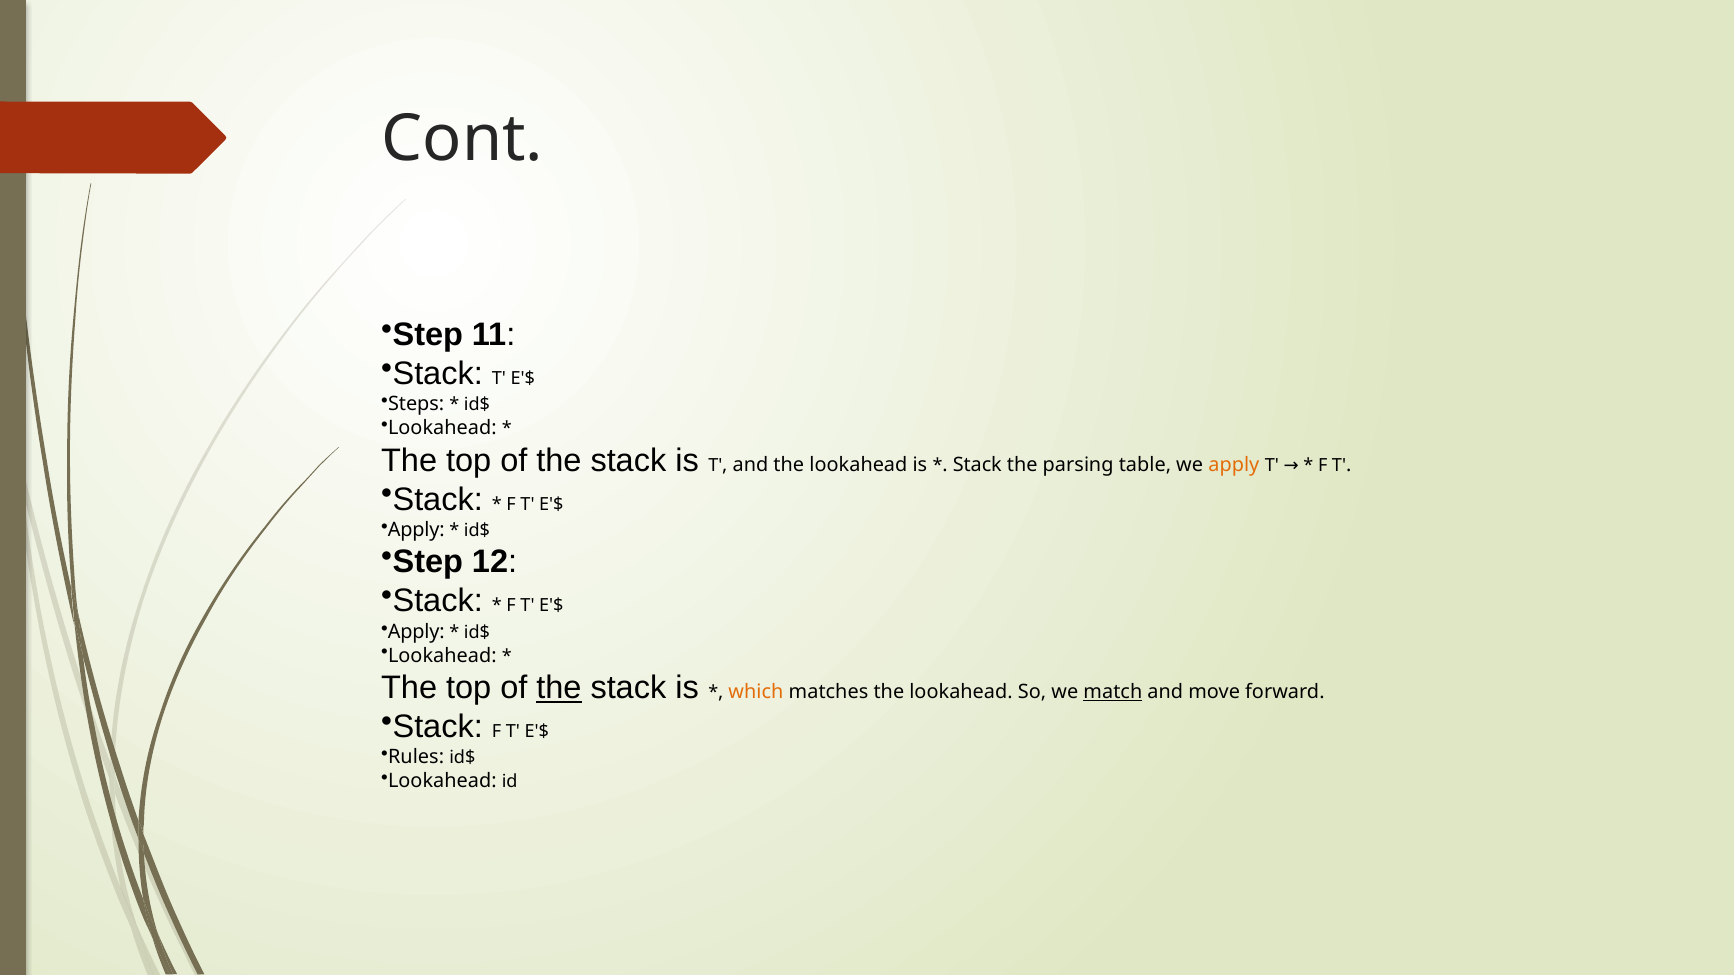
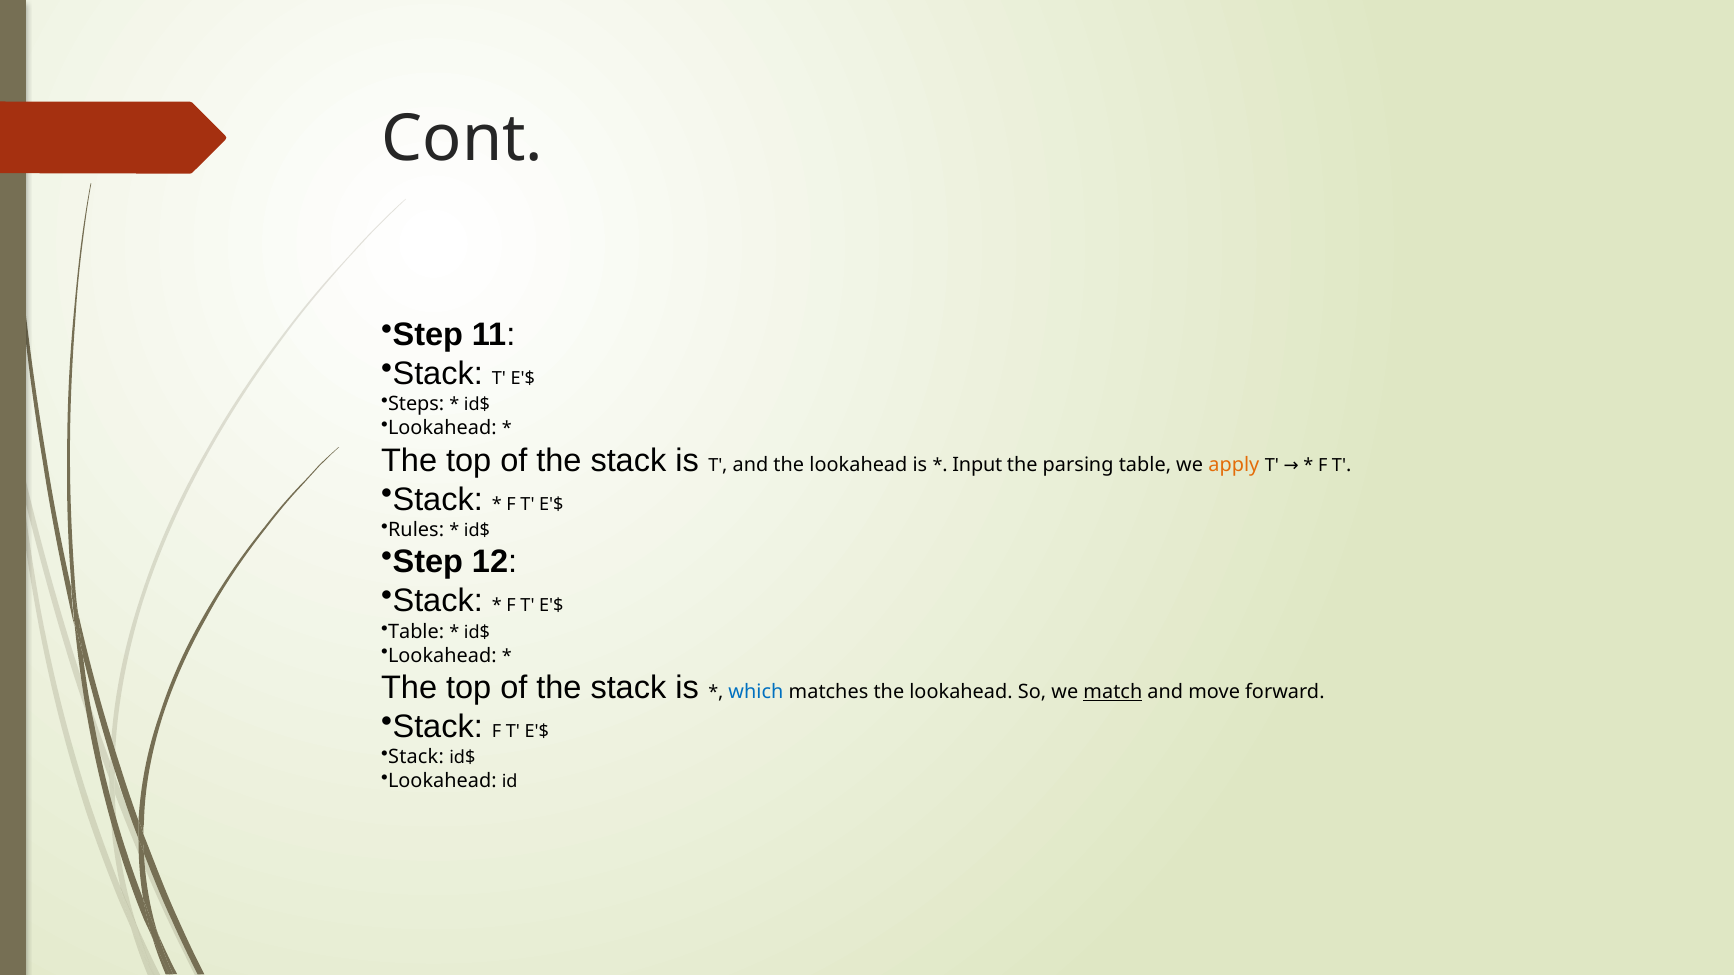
Stack at (977, 465): Stack -> Input
Apply at (416, 530): Apply -> Rules
Apply at (416, 632): Apply -> Table
the at (559, 688) underline: present -> none
which colour: orange -> blue
Rules at (416, 758): Rules -> Stack
